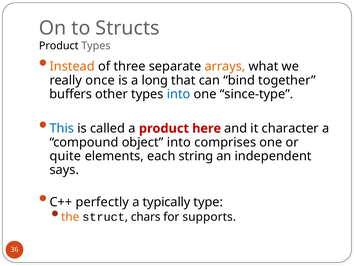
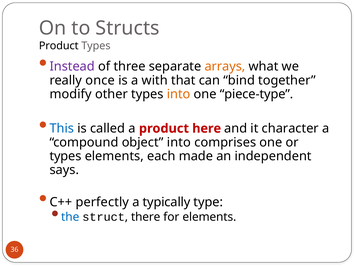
Instead colour: orange -> purple
long: long -> with
buffers: buffers -> modify
into at (179, 94) colour: blue -> orange
since-type: since-type -> piece-type
quite at (65, 156): quite -> types
string: string -> made
the colour: orange -> blue
chars: chars -> there
for supports: supports -> elements
